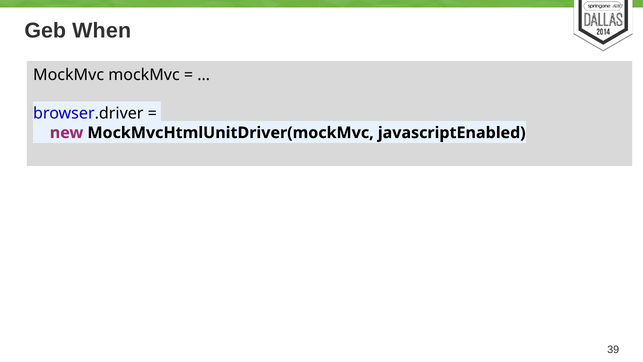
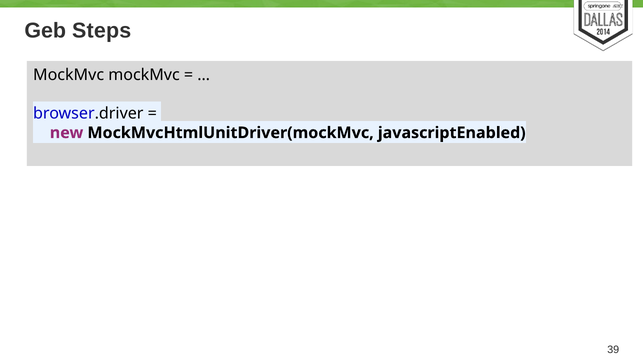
When: When -> Steps
